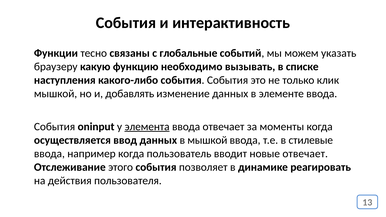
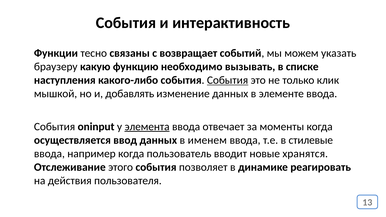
глобальные: глобальные -> возвращает
События at (228, 80) underline: none -> present
в мышкой: мышкой -> именем
новые отвечает: отвечает -> хранятся
